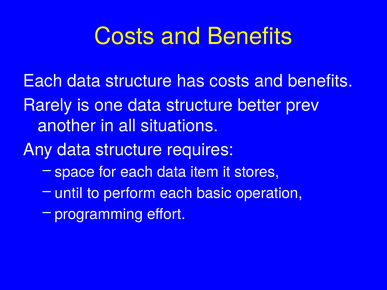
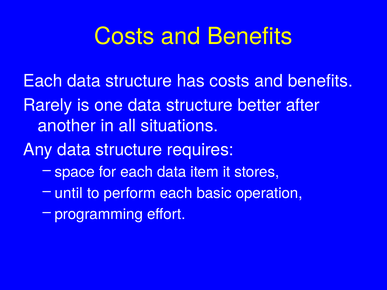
prev: prev -> after
